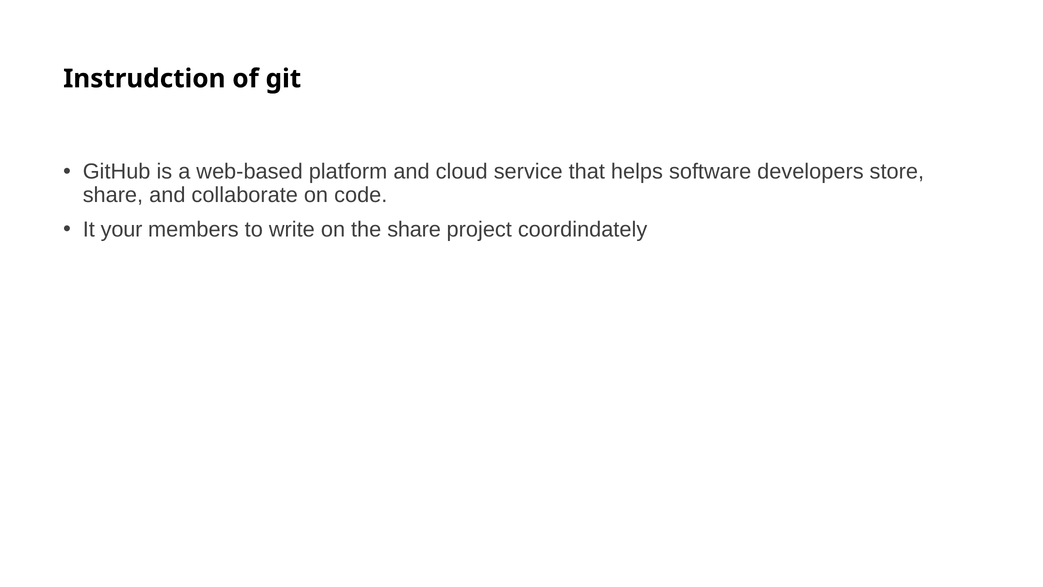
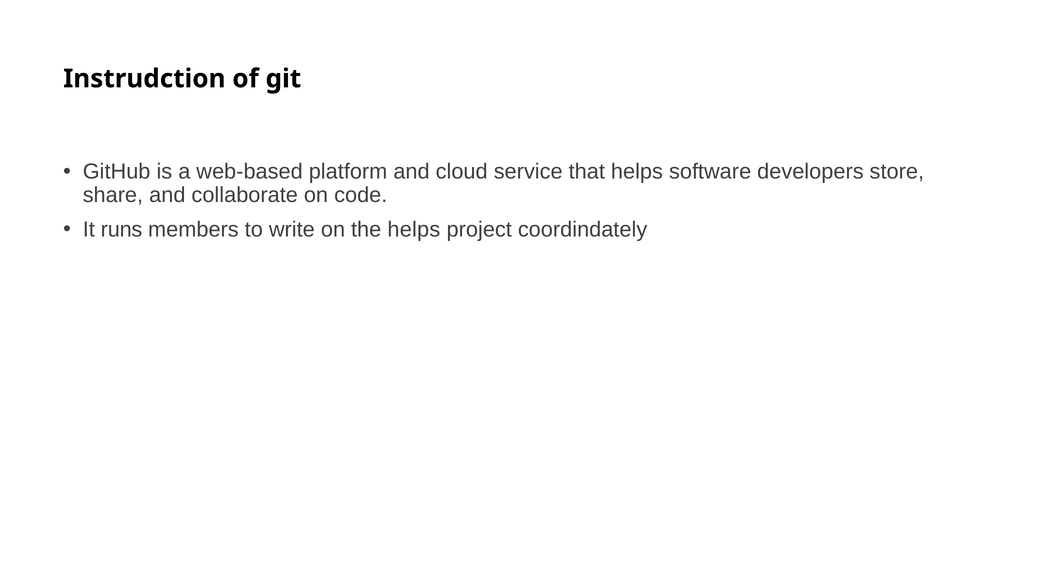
your: your -> runs
the share: share -> helps
